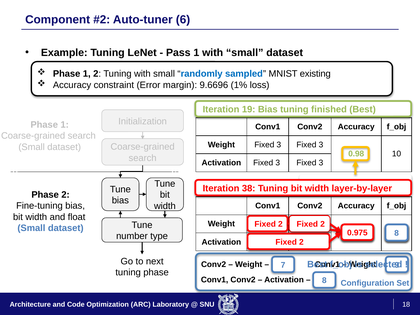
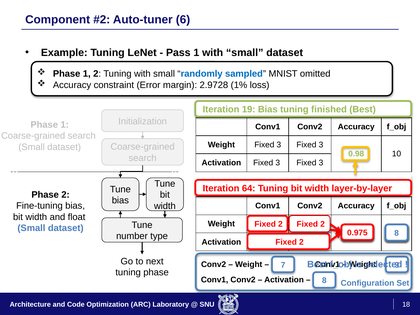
existing: existing -> omitted
9.6696: 9.6696 -> 2.9728
38: 38 -> 64
